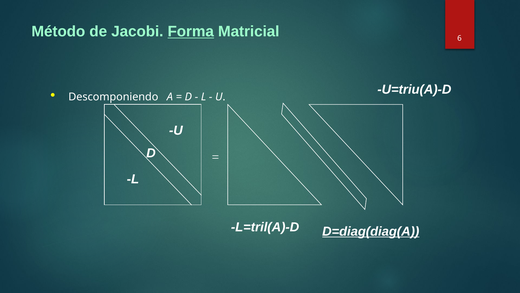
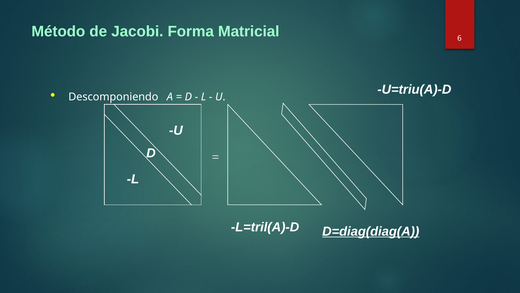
Forma underline: present -> none
